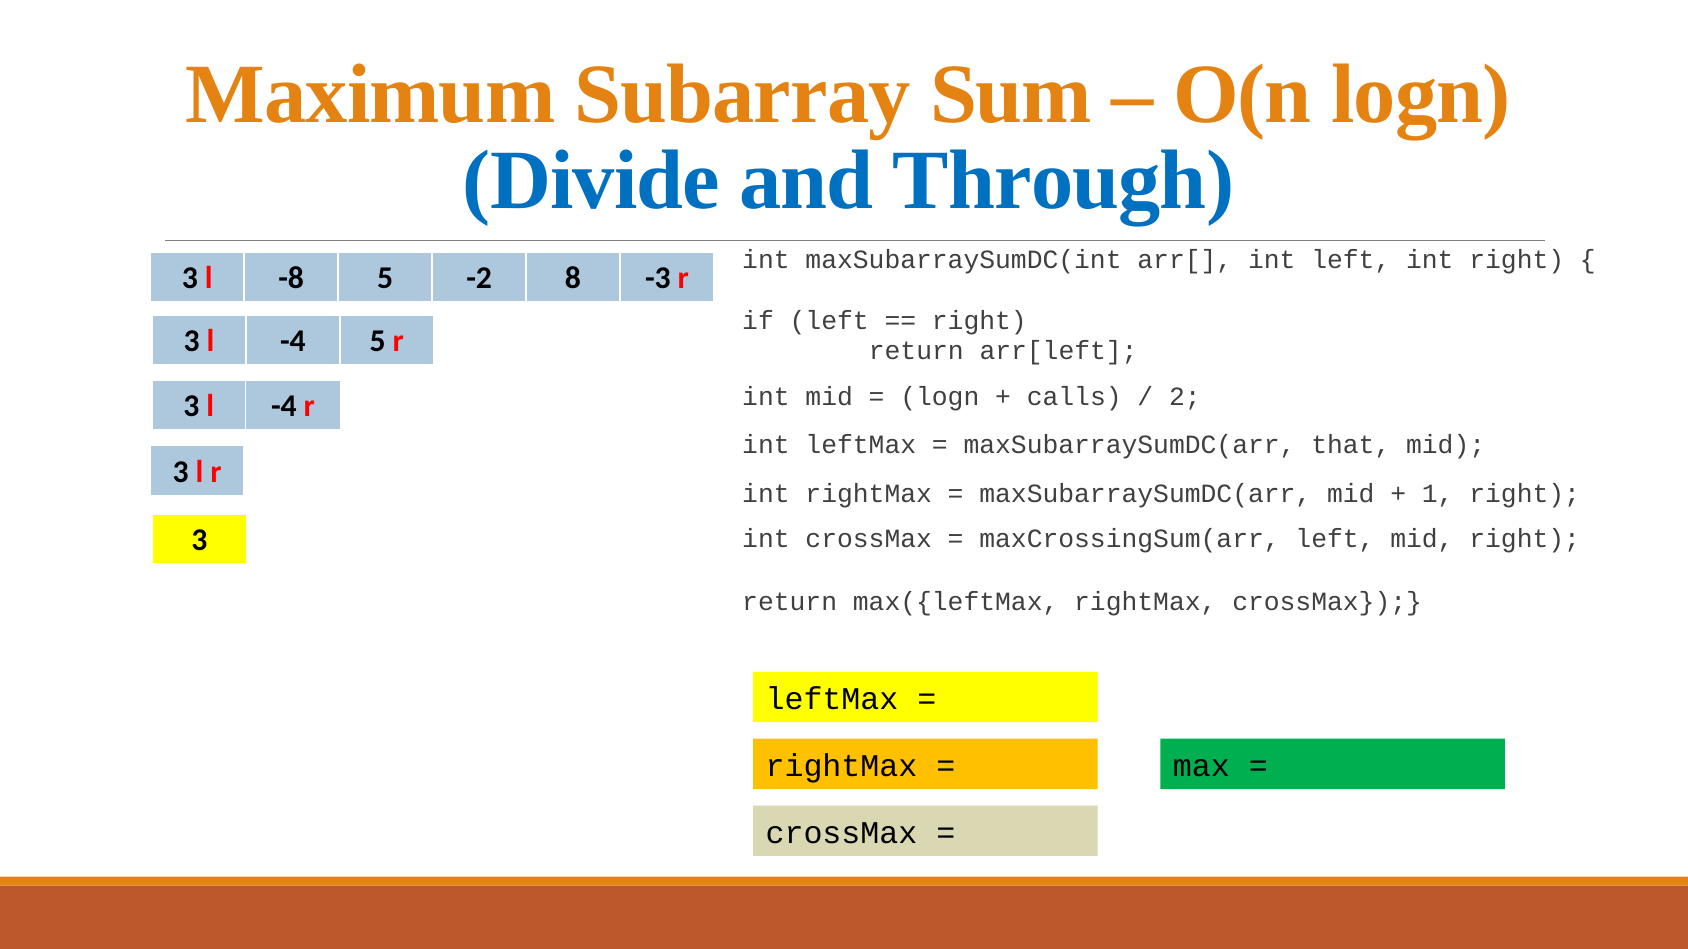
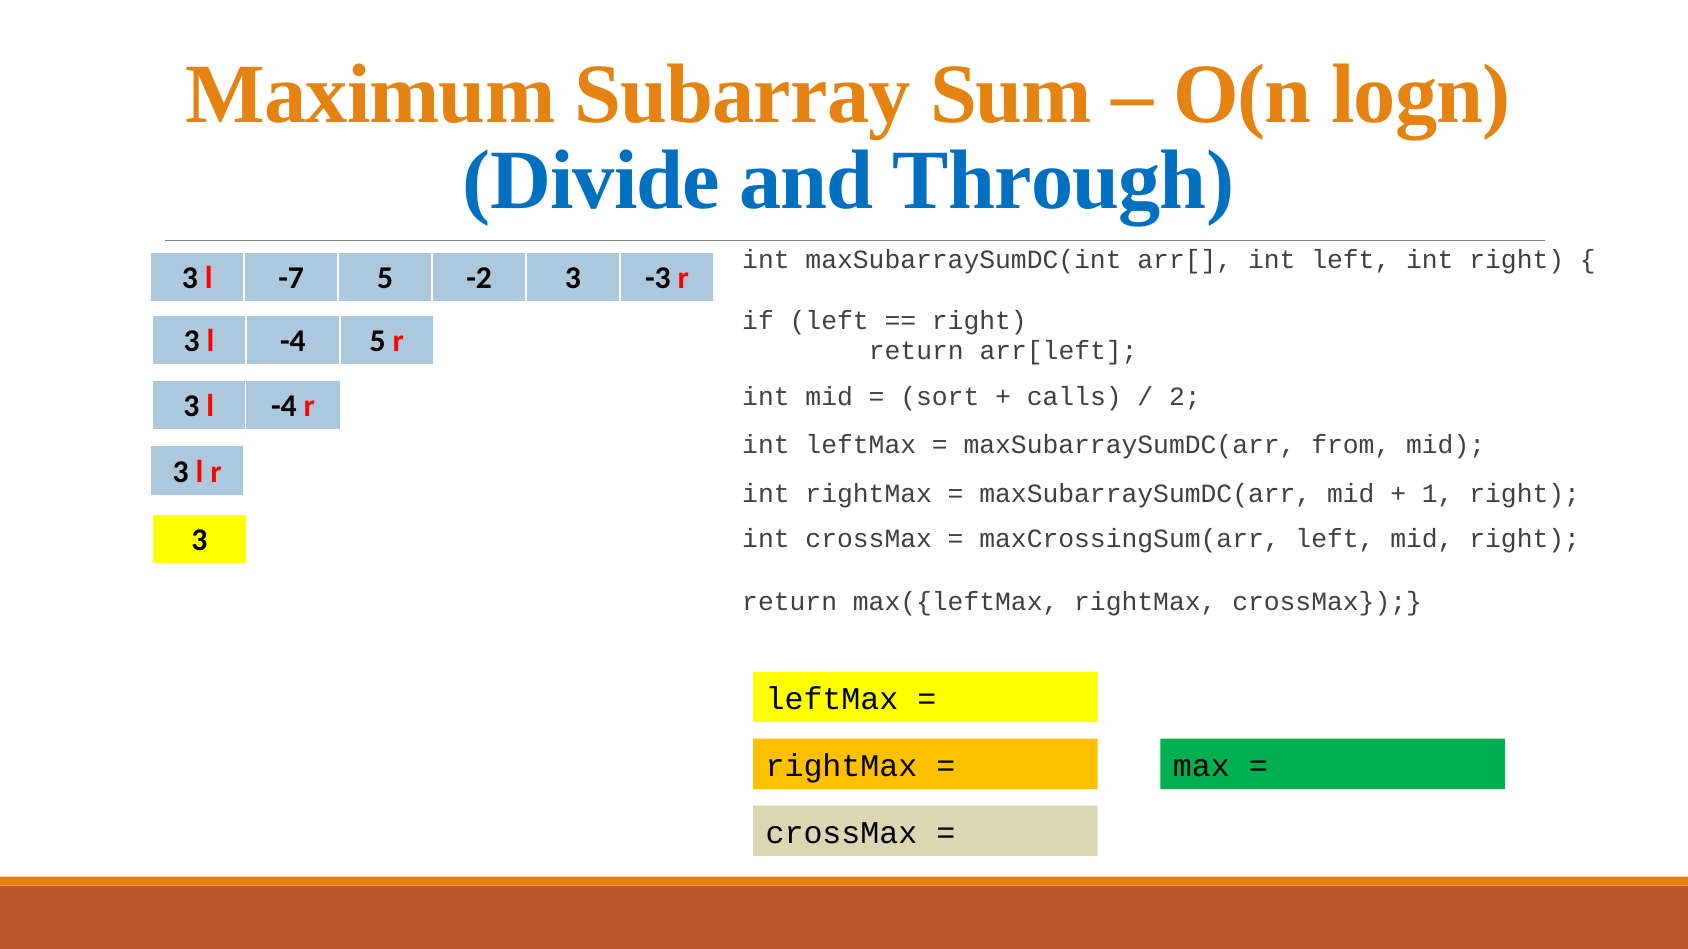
-8: -8 -> -7
-2 8: 8 -> 3
logn at (940, 397): logn -> sort
that: that -> from
